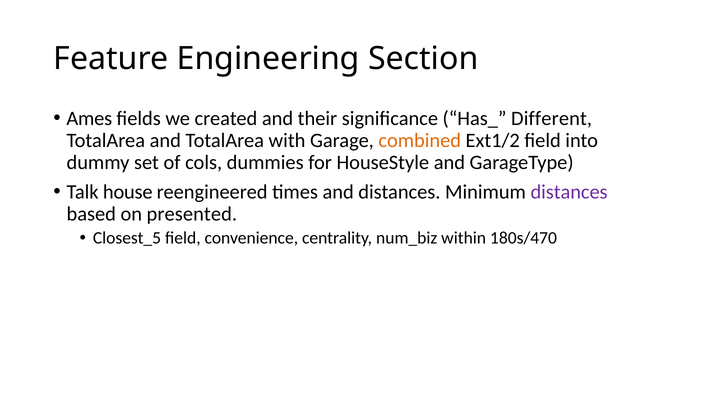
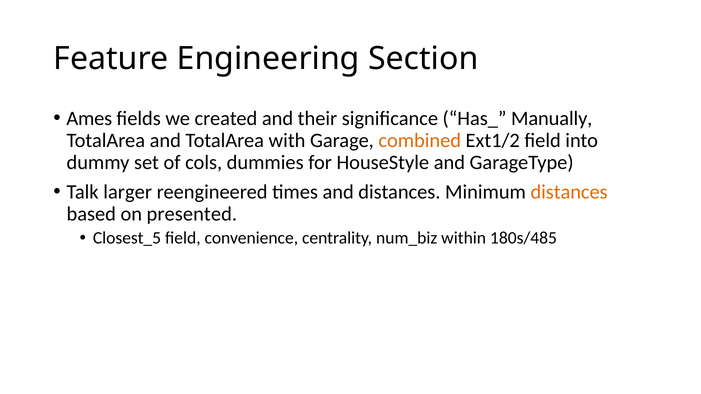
Different: Different -> Manually
house: house -> larger
distances at (569, 192) colour: purple -> orange
180s/470: 180s/470 -> 180s/485
